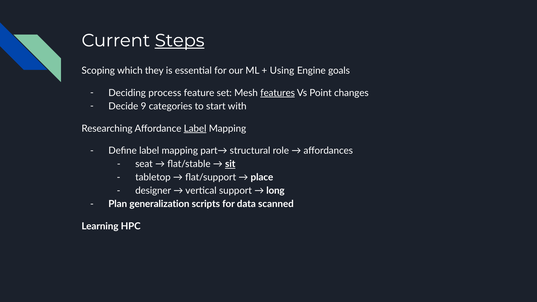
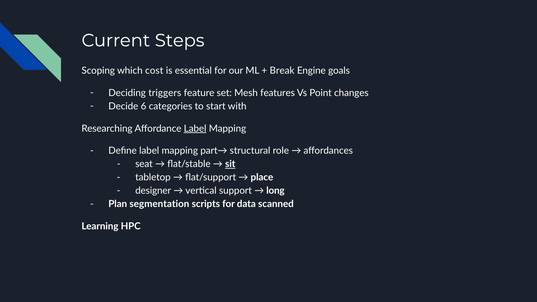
Steps underline: present -> none
they: they -> cost
Using: Using -> Break
process: process -> triggers
features underline: present -> none
9: 9 -> 6
generalization: generalization -> segmentation
